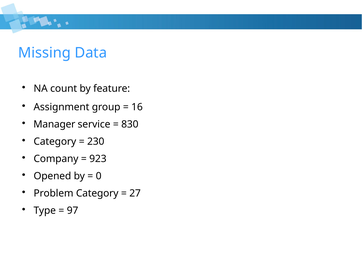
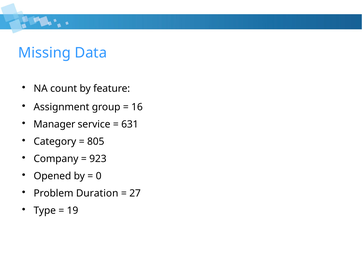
830: 830 -> 631
230: 230 -> 805
Problem Category: Category -> Duration
97: 97 -> 19
